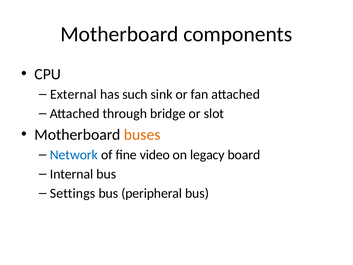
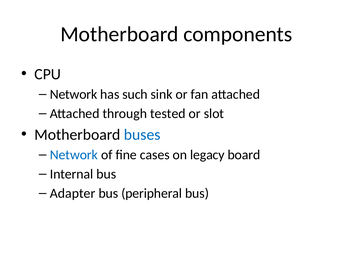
External at (73, 94): External -> Network
bridge: bridge -> tested
buses colour: orange -> blue
video: video -> cases
Settings: Settings -> Adapter
